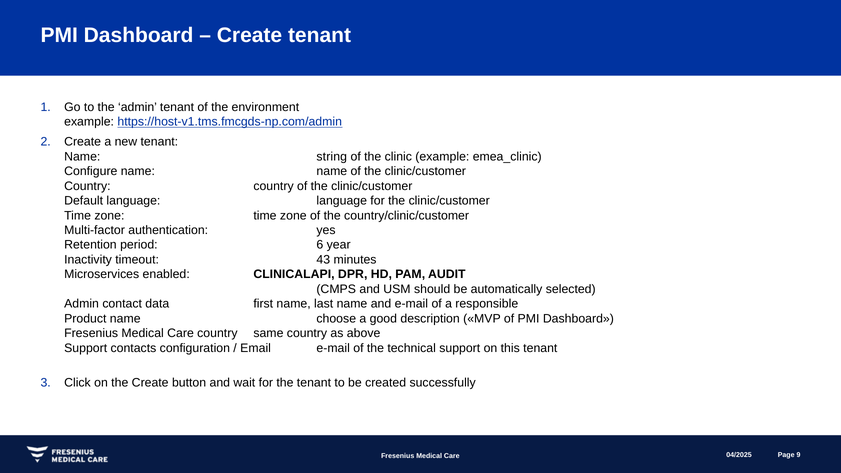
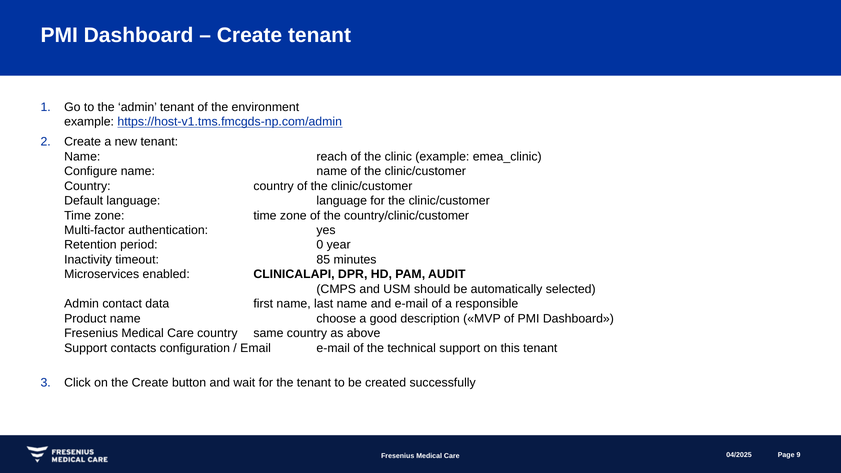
string: string -> reach
6: 6 -> 0
43: 43 -> 85
